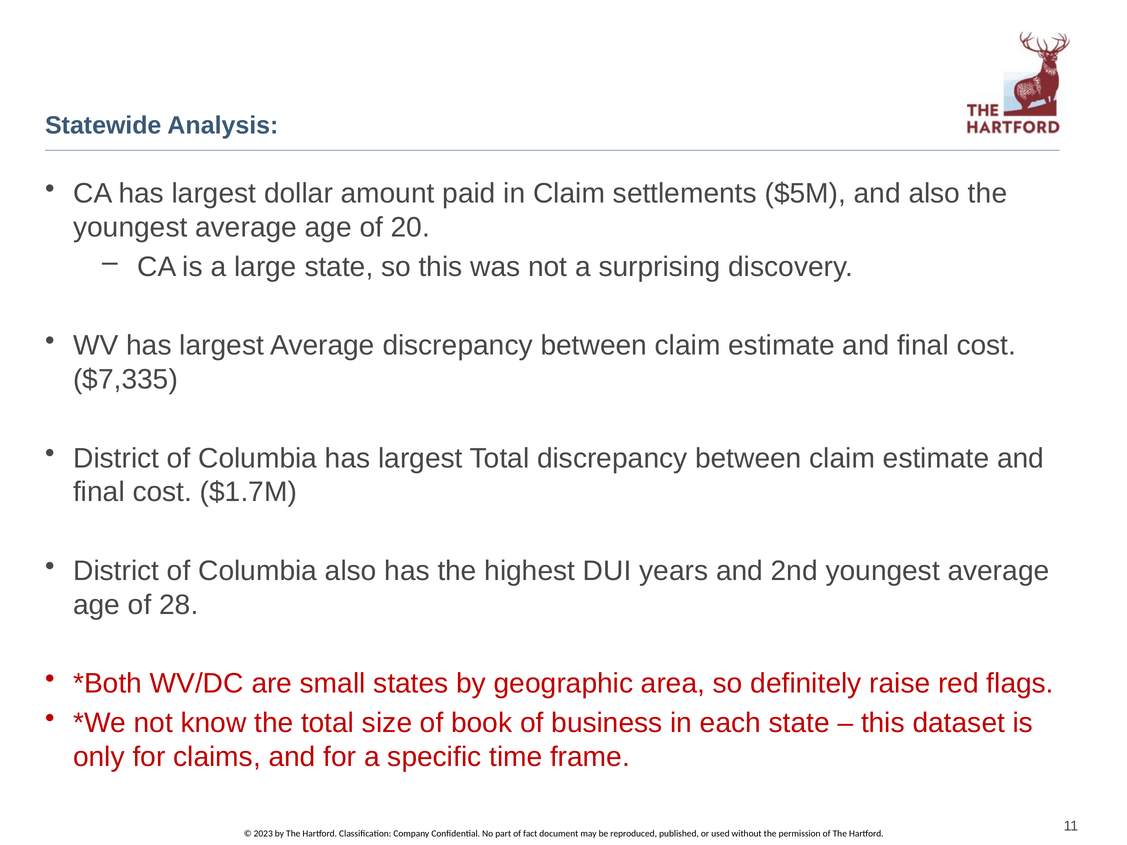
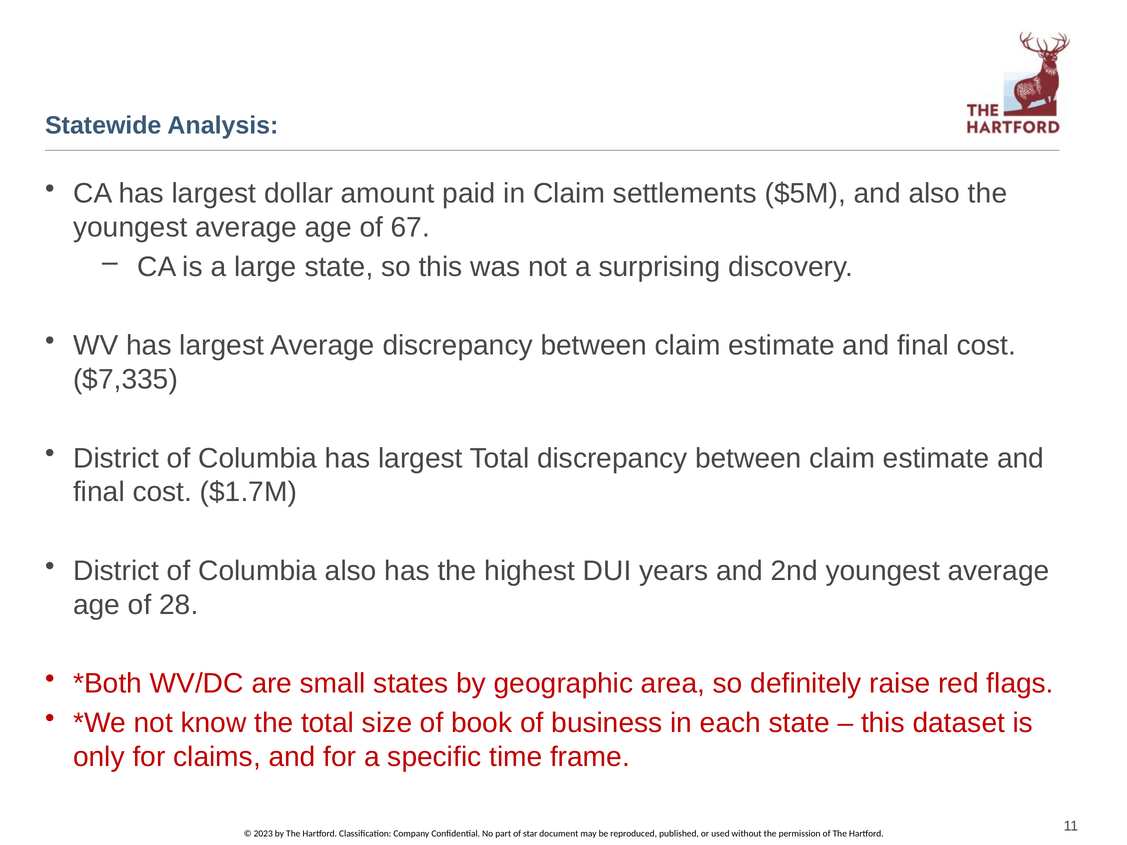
20: 20 -> 67
fact: fact -> star
